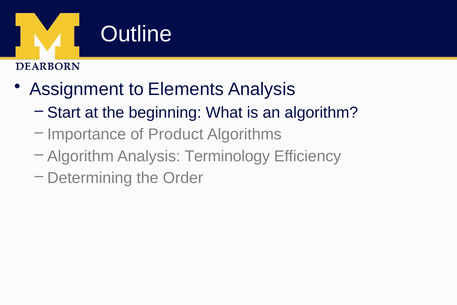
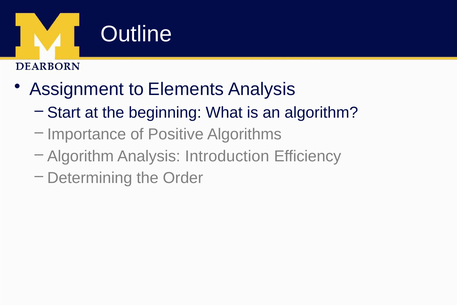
Product: Product -> Positive
Terminology: Terminology -> Introduction
